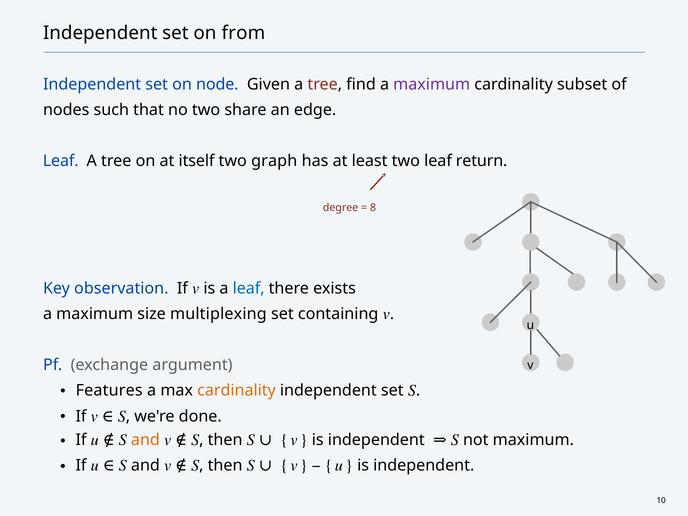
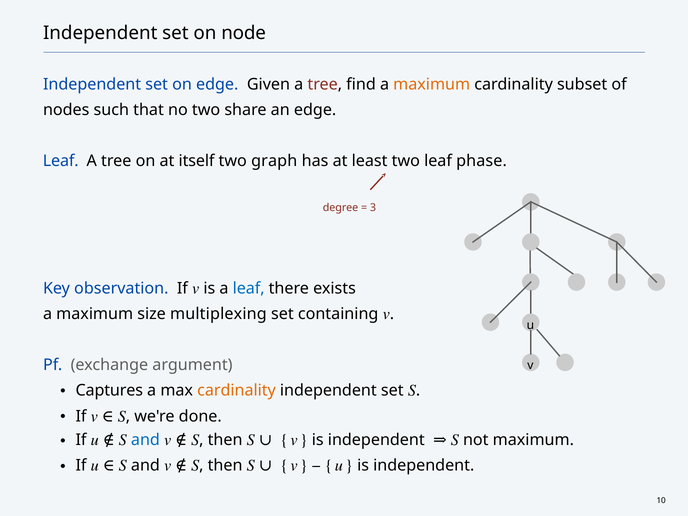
from: from -> node
on node: node -> edge
maximum at (432, 84) colour: purple -> orange
return: return -> phase
8: 8 -> 3
Features: Features -> Captures
and at (145, 440) colour: orange -> blue
